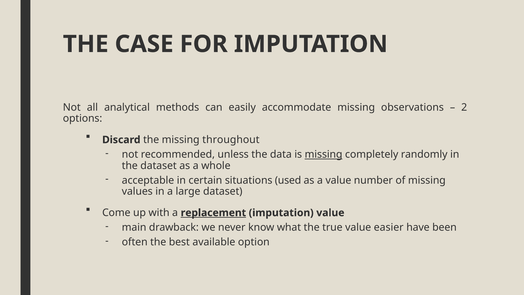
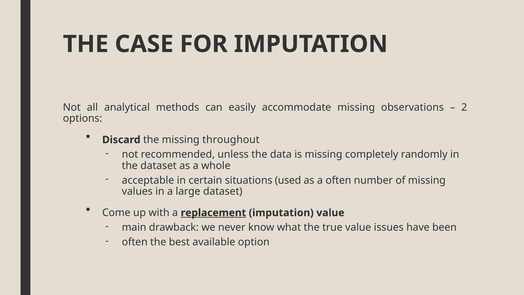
missing at (324, 154) underline: present -> none
a value: value -> often
easier: easier -> issues
